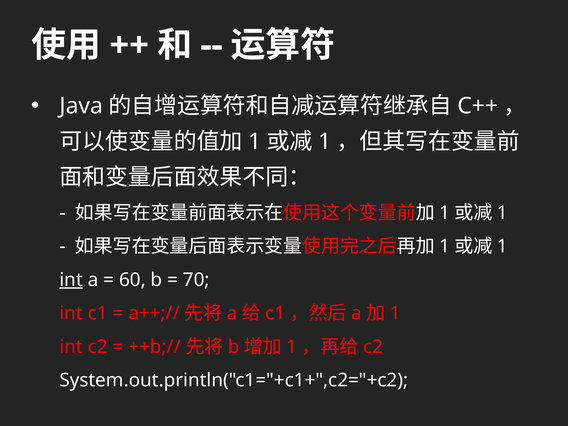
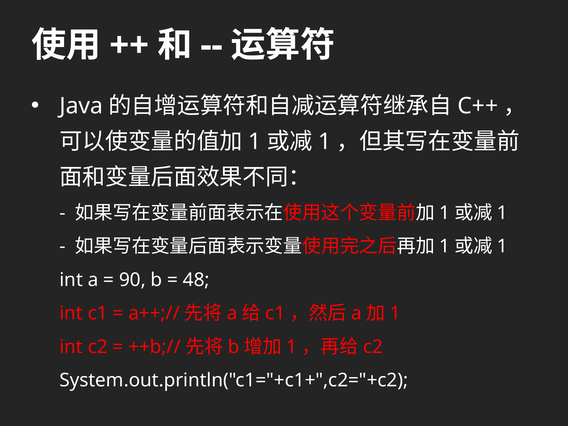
int at (71, 280) underline: present -> none
60: 60 -> 90
70: 70 -> 48
